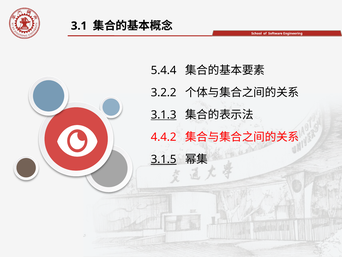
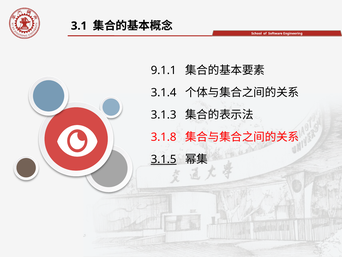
5.4.4: 5.4.4 -> 9.1.1
3.2.2: 3.2.2 -> 3.1.4
3.1.3 underline: present -> none
4.4.2: 4.4.2 -> 3.1.8
